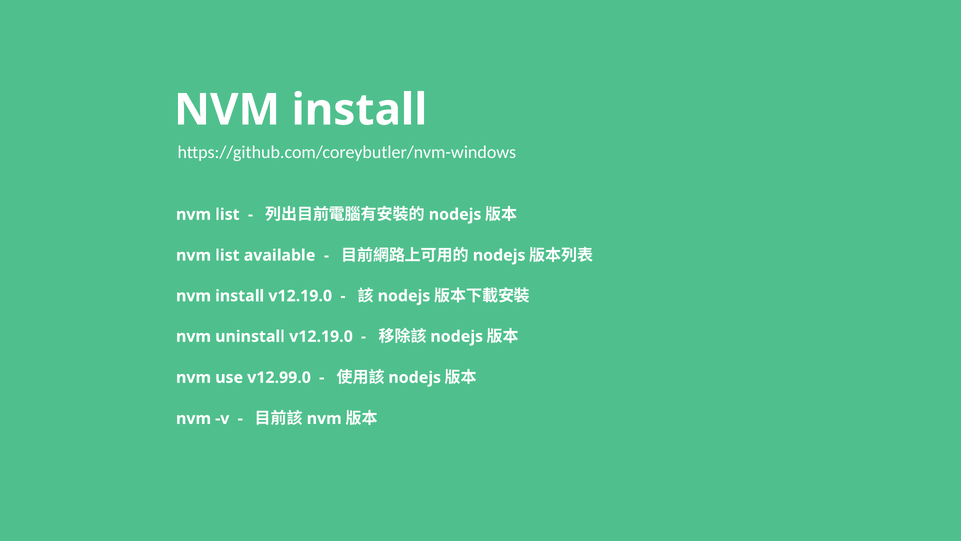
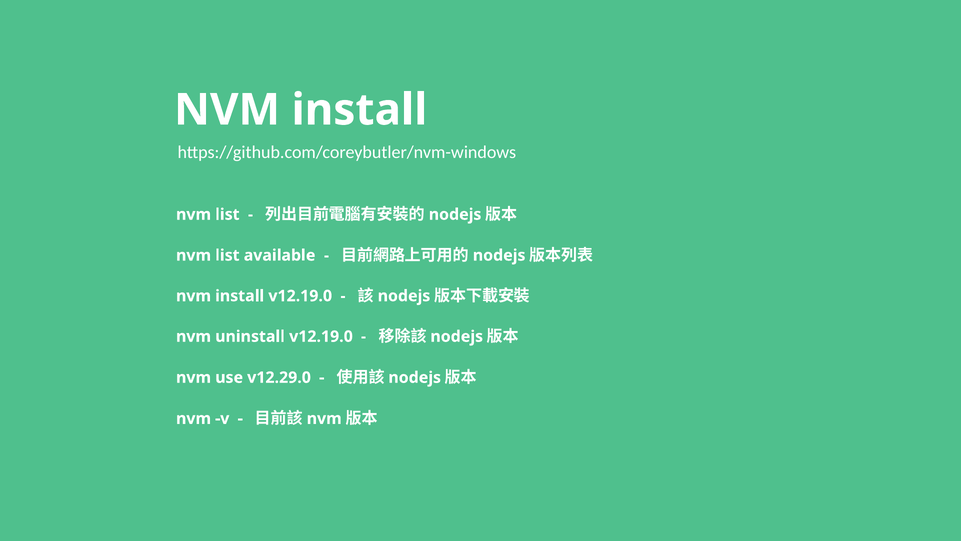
v12.99.0: v12.99.0 -> v12.29.0
